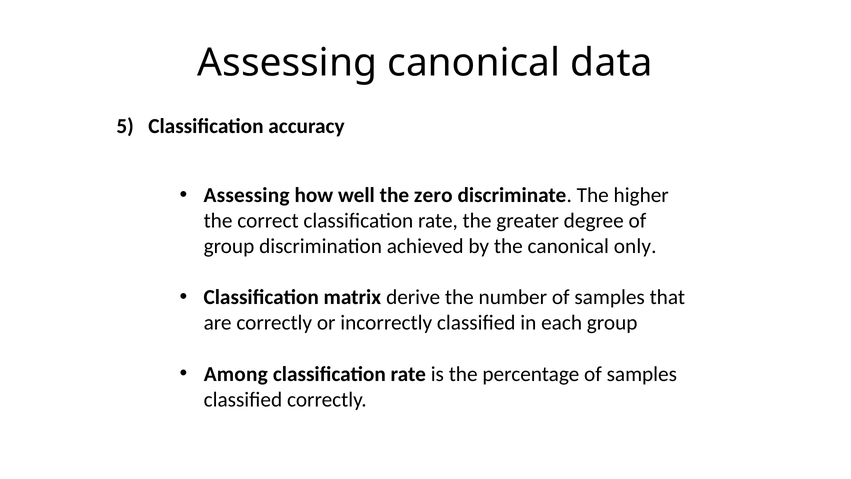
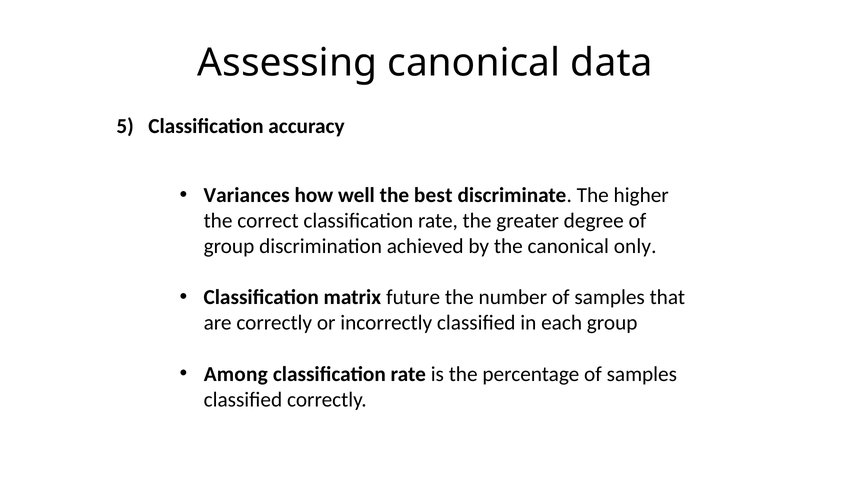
Assessing at (247, 195): Assessing -> Variances
zero: zero -> best
derive: derive -> future
